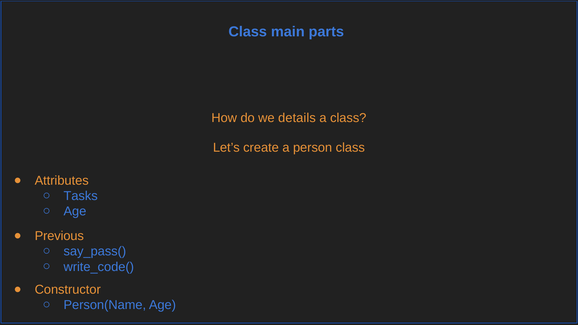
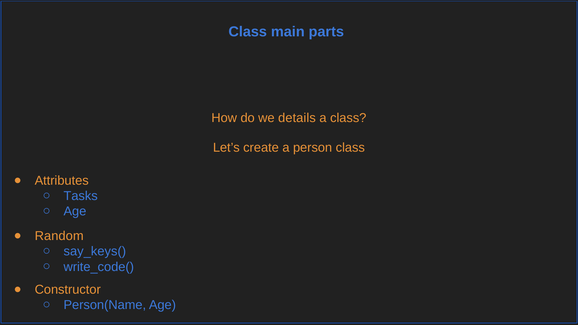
Previous: Previous -> Random
say_pass(: say_pass( -> say_keys(
